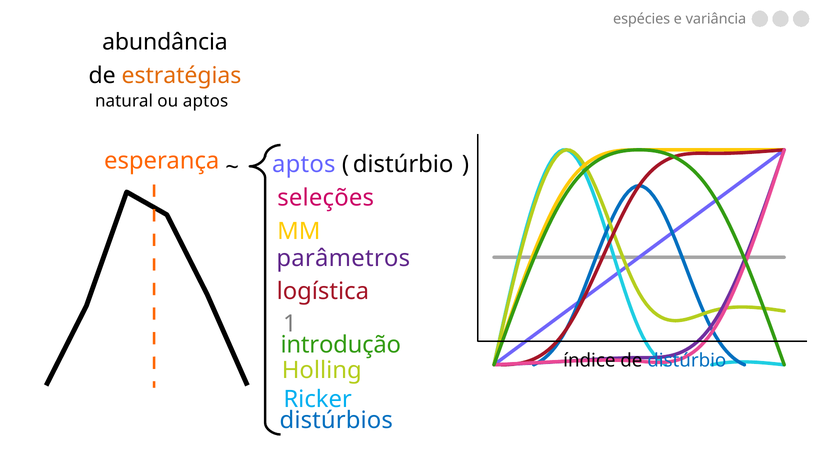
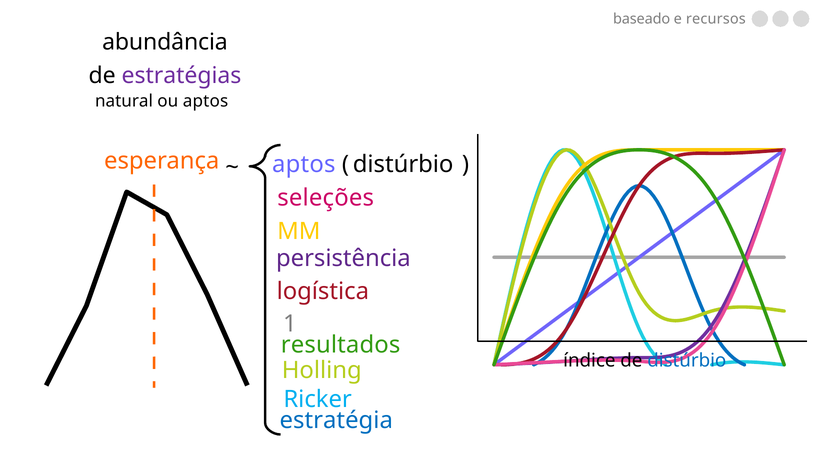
espécies: espécies -> baseado
variância: variância -> recursos
estratégias colour: orange -> purple
parâmetros: parâmetros -> persistência
introdução: introdução -> resultados
distúrbios: distúrbios -> estratégia
